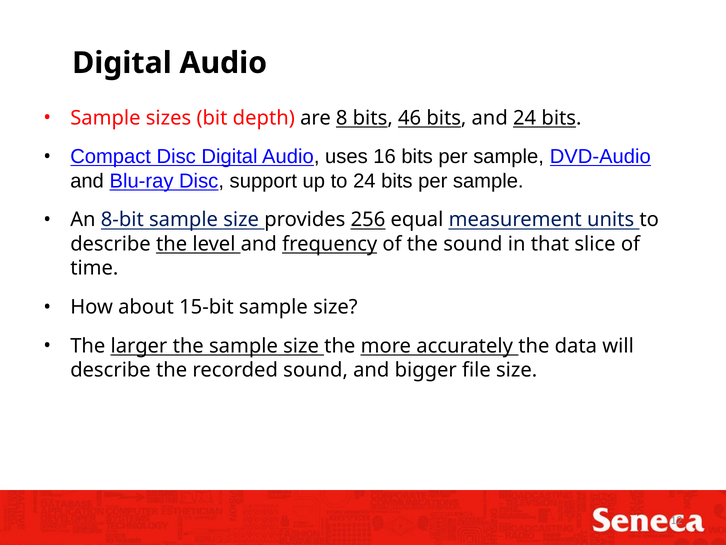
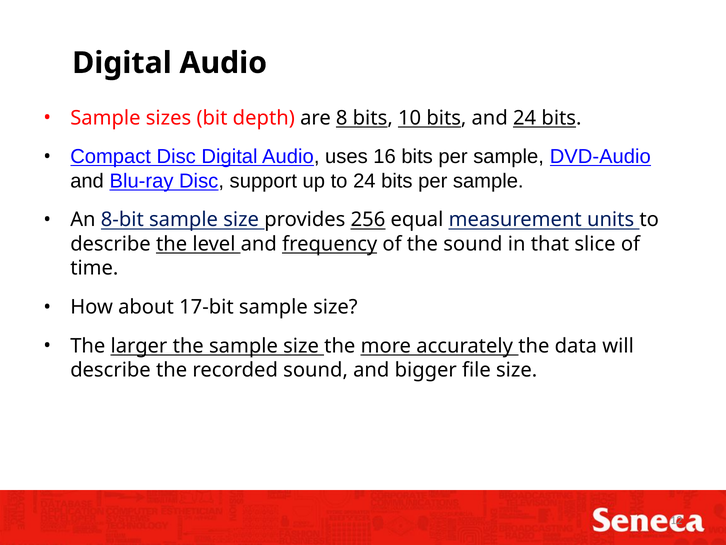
46: 46 -> 10
15-bit: 15-bit -> 17-bit
